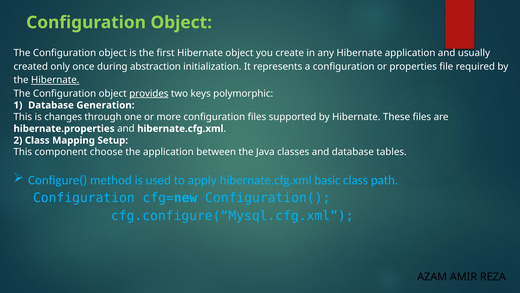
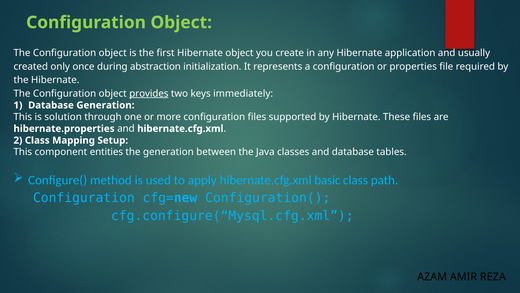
Hibernate at (55, 80) underline: present -> none
polymorphic: polymorphic -> immediately
changes: changes -> solution
choose: choose -> entities
the application: application -> generation
